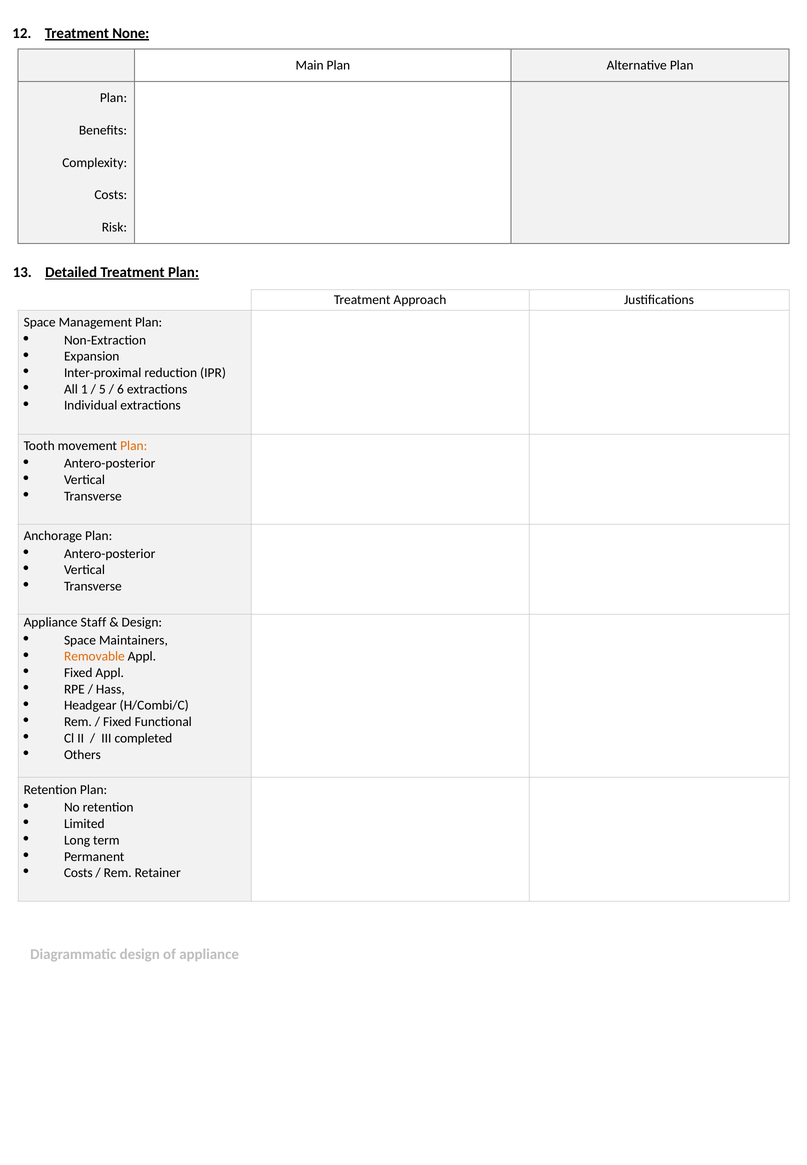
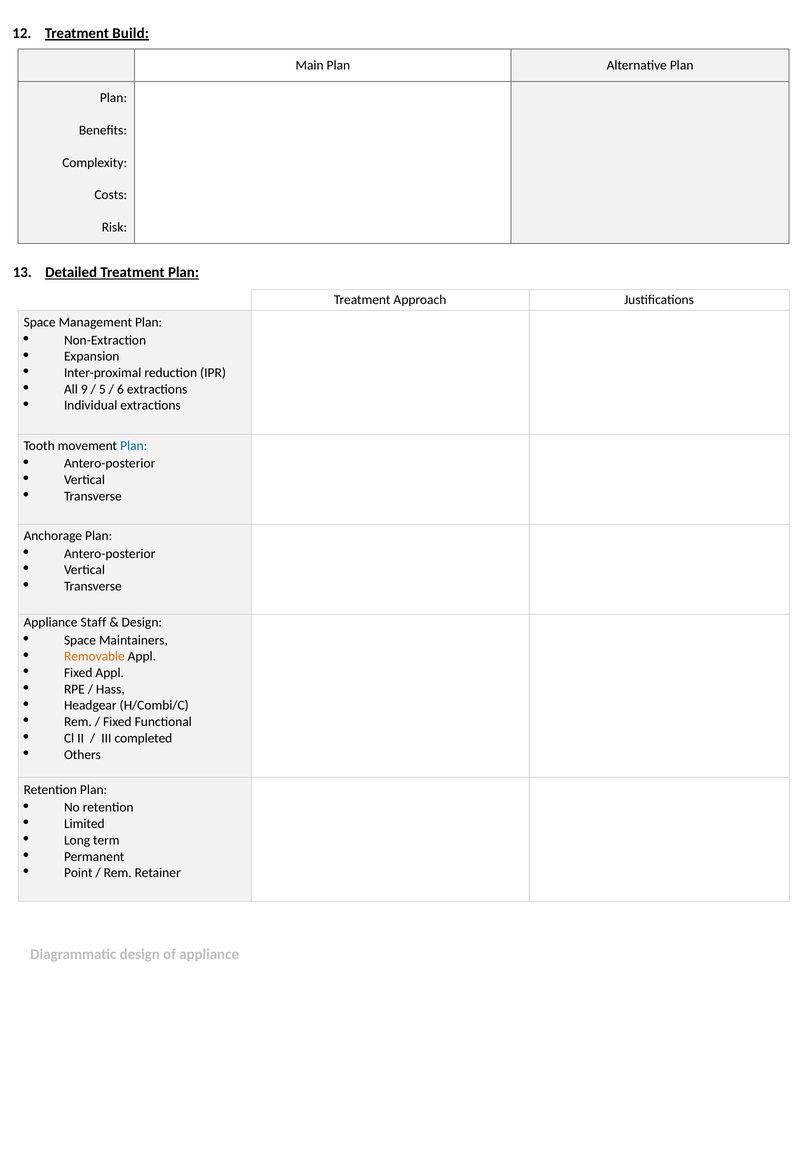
None: None -> Build
1: 1 -> 9
Plan at (134, 446) colour: orange -> blue
Costs at (78, 873): Costs -> Point
